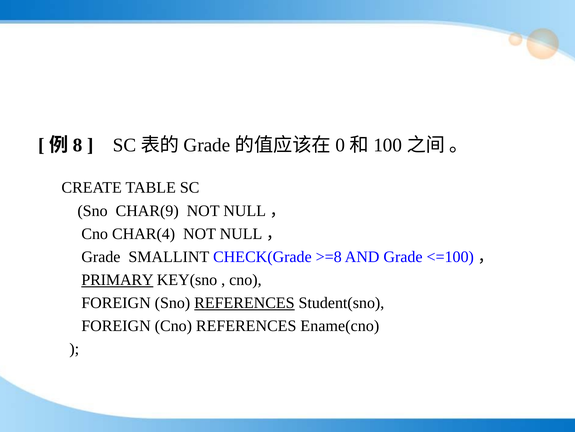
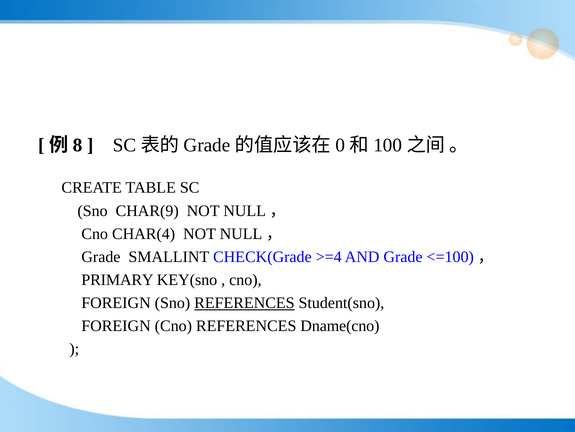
>=8: >=8 -> >=4
PRIMARY underline: present -> none
Ename(cno: Ename(cno -> Dname(cno
